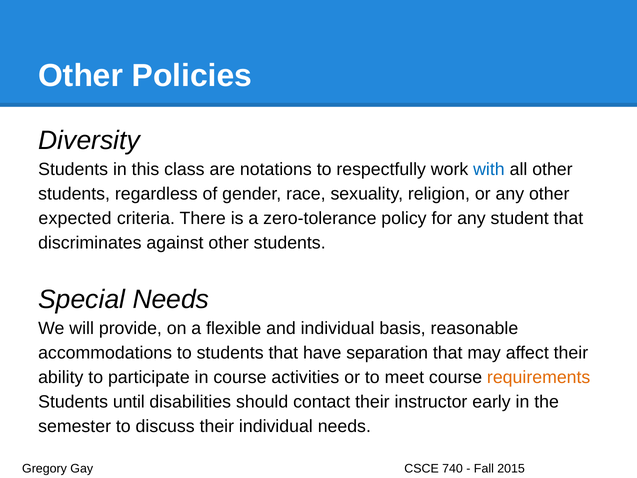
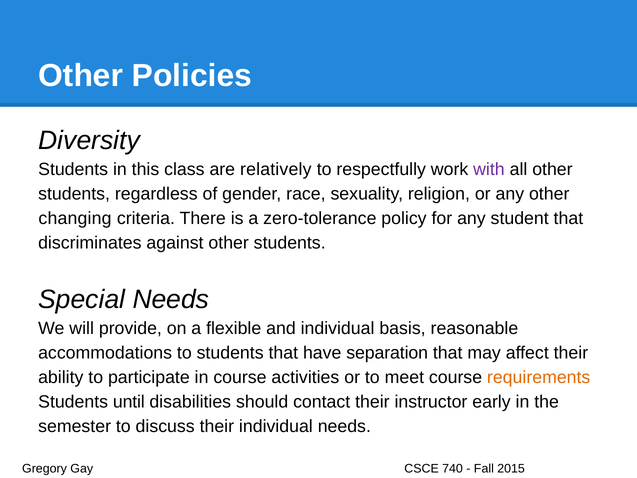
notations: notations -> relatively
with colour: blue -> purple
expected: expected -> changing
